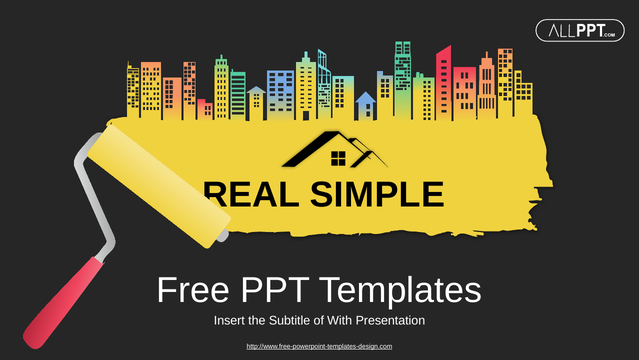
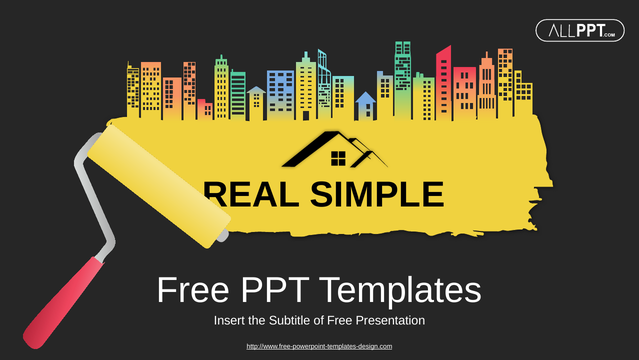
of With: With -> Free
